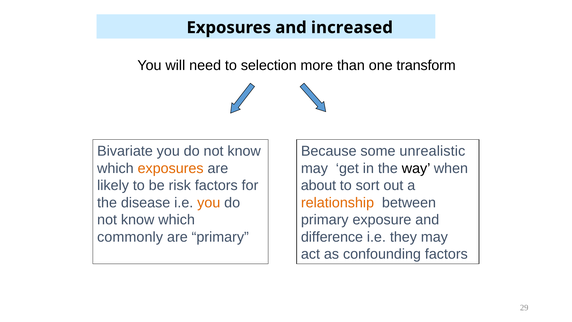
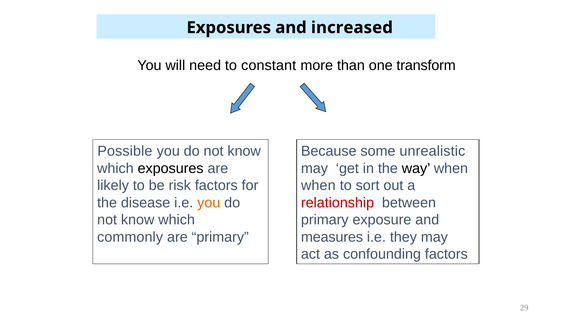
selection: selection -> constant
Bivariate: Bivariate -> Possible
exposures at (171, 168) colour: orange -> black
about at (318, 185): about -> when
relationship colour: orange -> red
difference: difference -> measures
